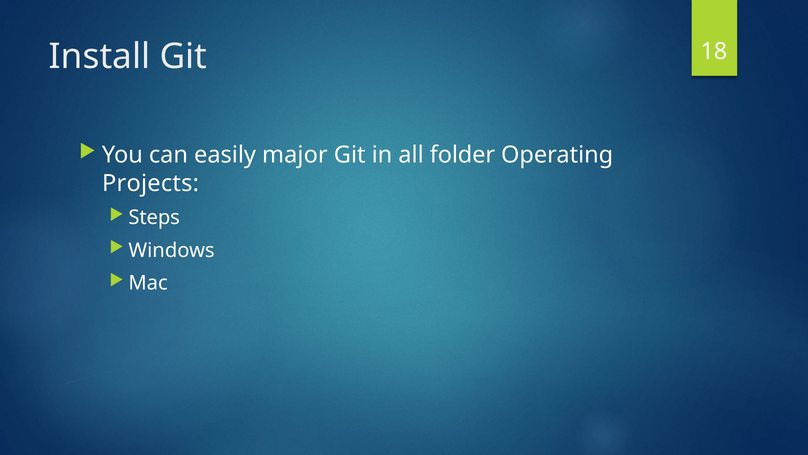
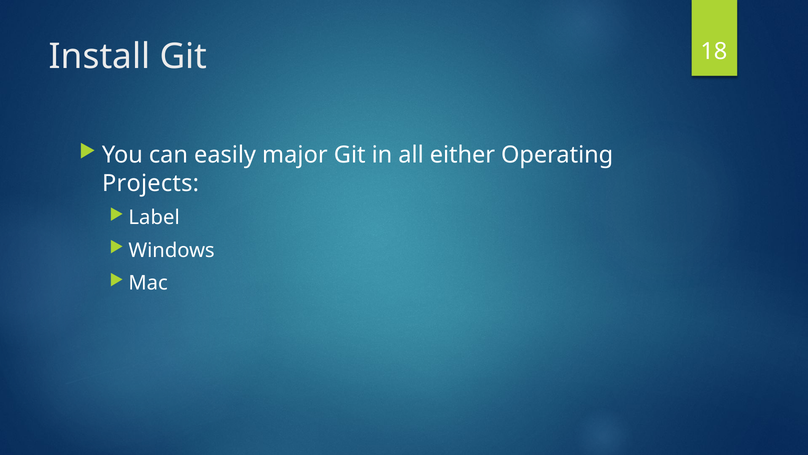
folder: folder -> either
Steps: Steps -> Label
